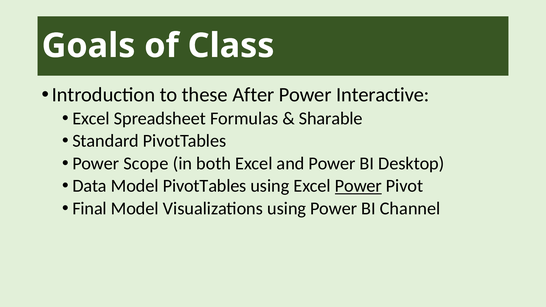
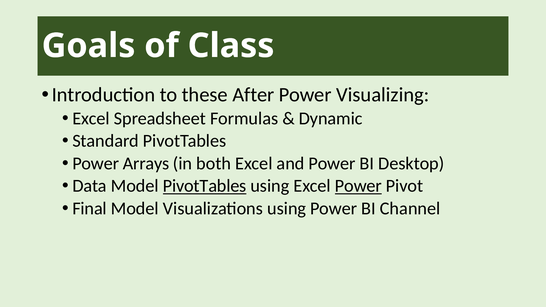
Interactive: Interactive -> Visualizing
Sharable: Sharable -> Dynamic
Scope: Scope -> Arrays
PivotTables at (205, 186) underline: none -> present
